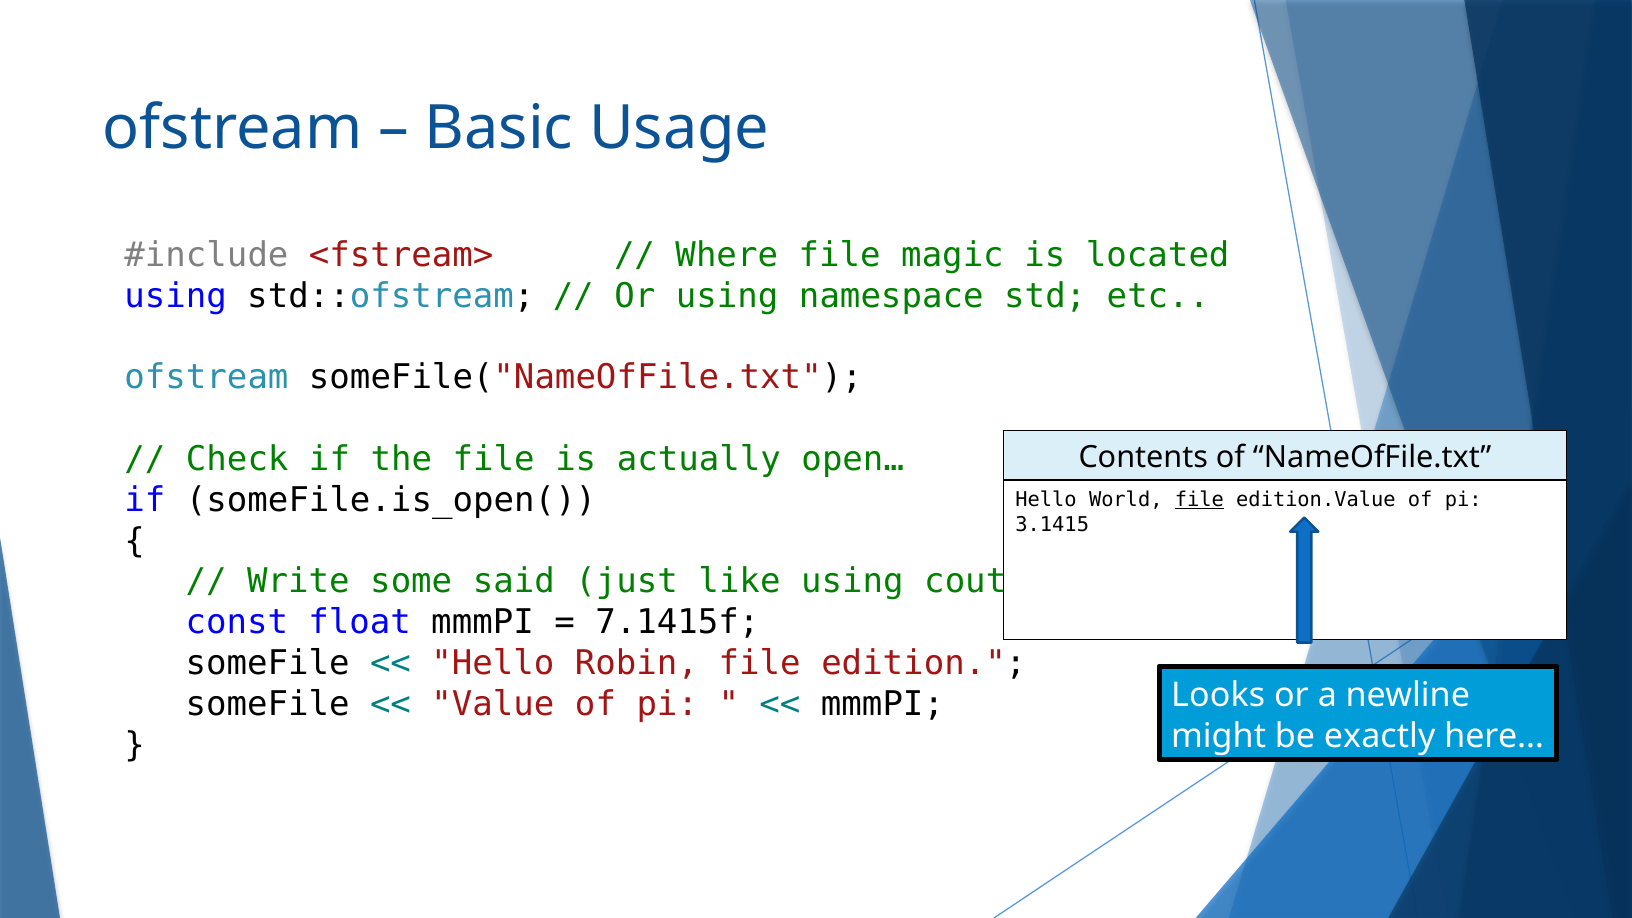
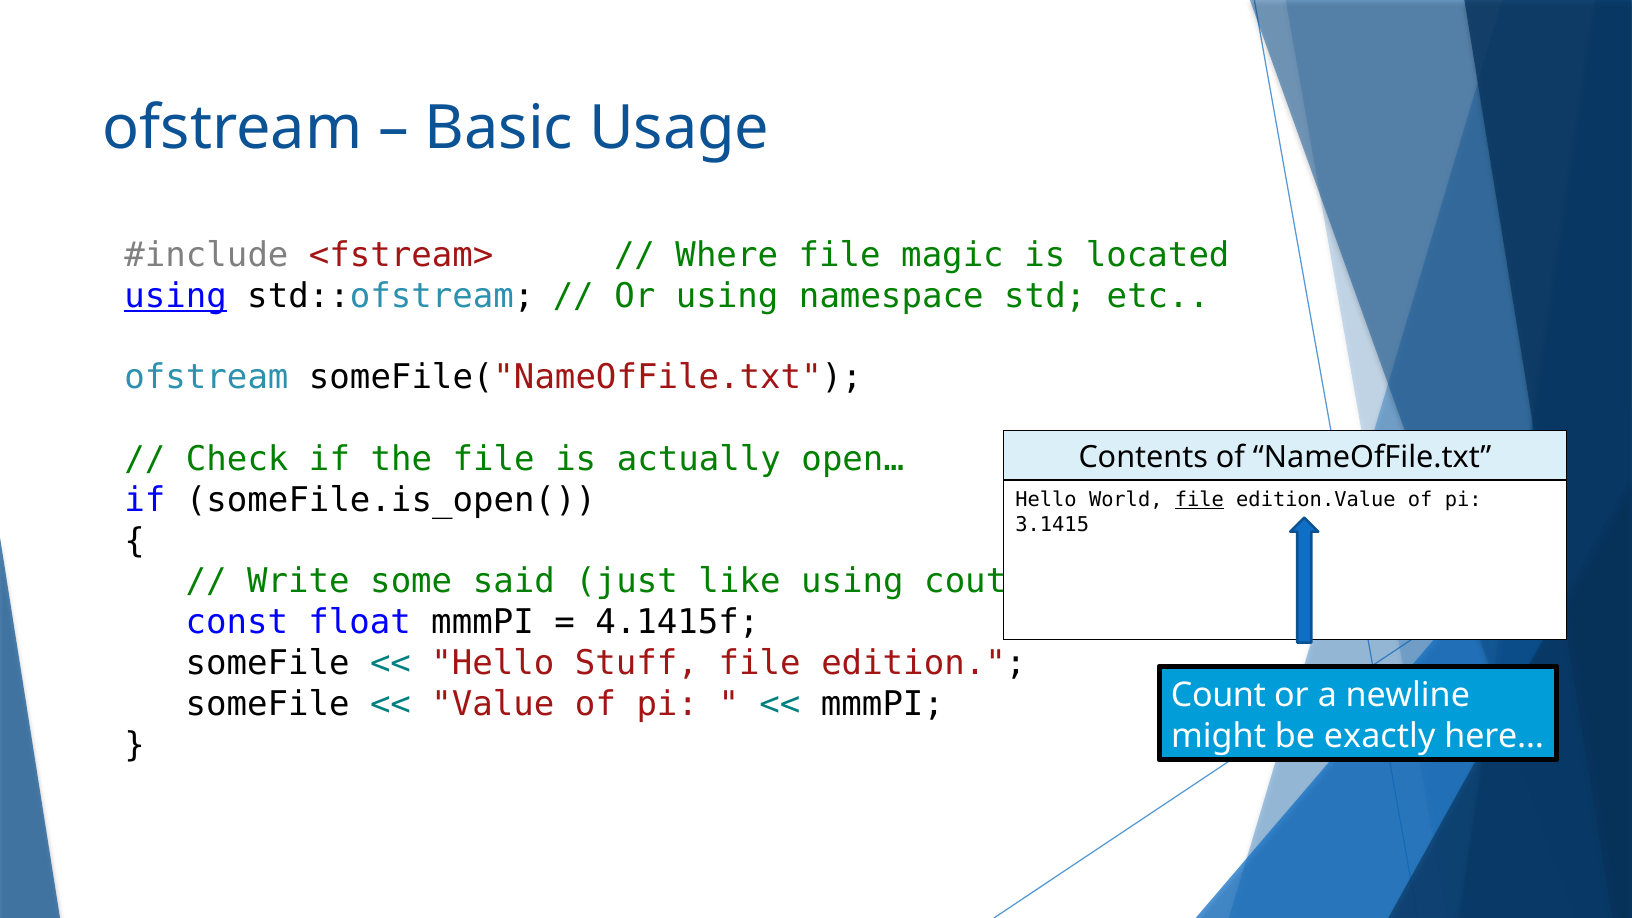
using at (176, 296) underline: none -> present
7.1415f: 7.1415f -> 4.1415f
Robin: Robin -> Stuff
Looks: Looks -> Count
